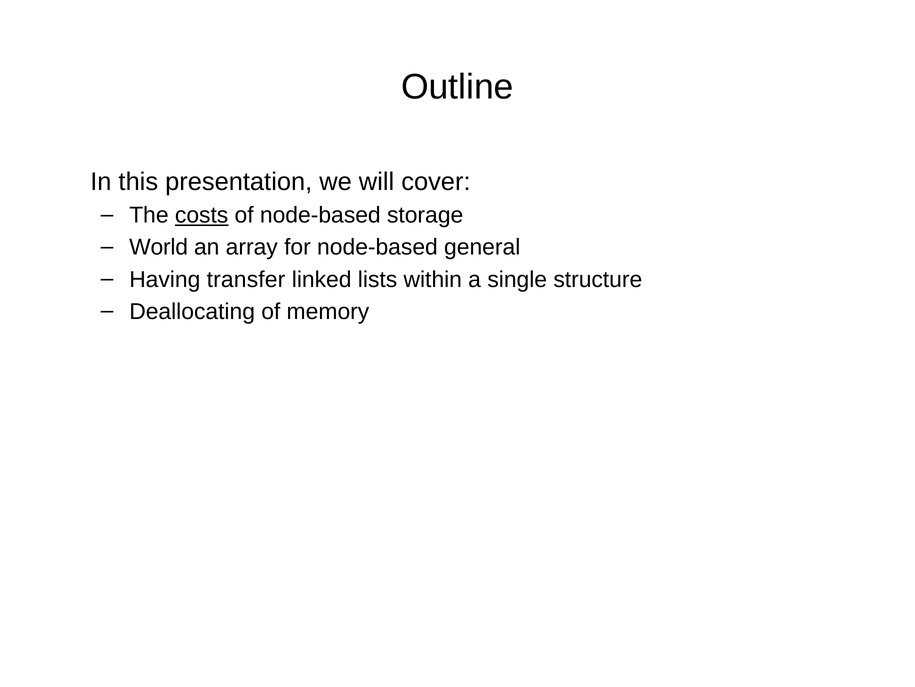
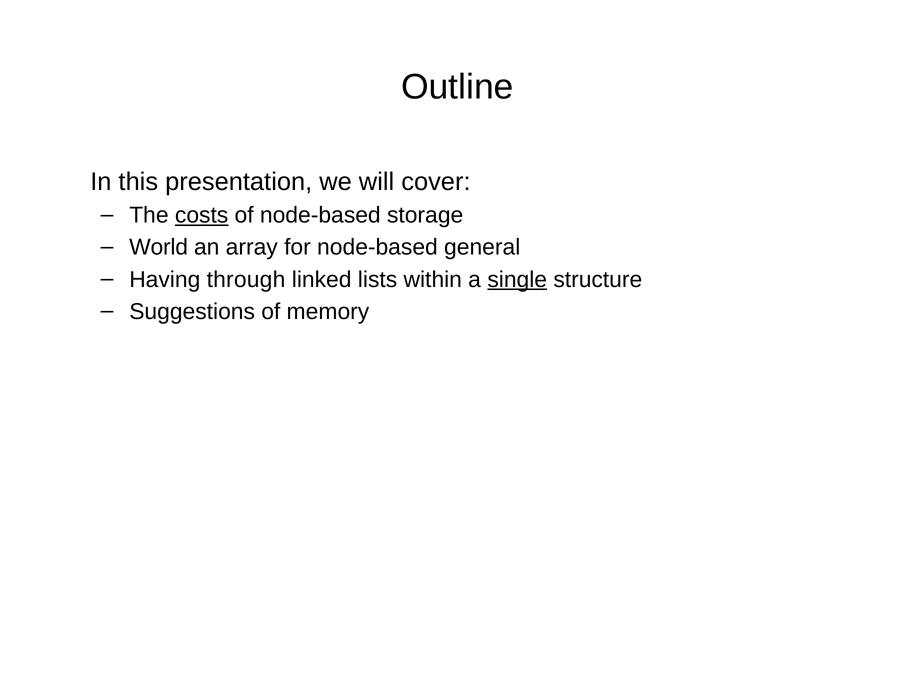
transfer: transfer -> through
single underline: none -> present
Deallocating: Deallocating -> Suggestions
